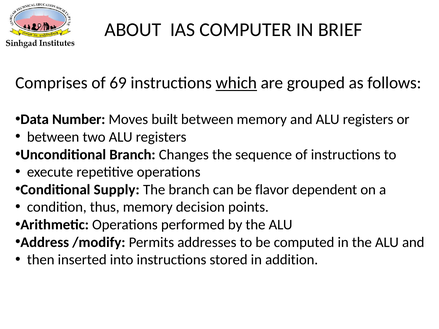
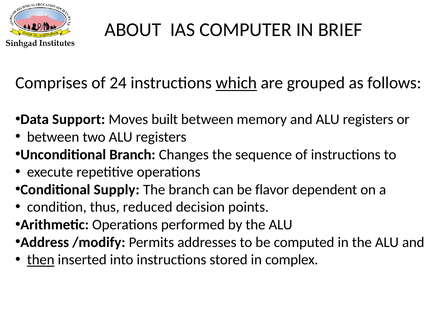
69: 69 -> 24
Number: Number -> Support
thus memory: memory -> reduced
then underline: none -> present
addition: addition -> complex
